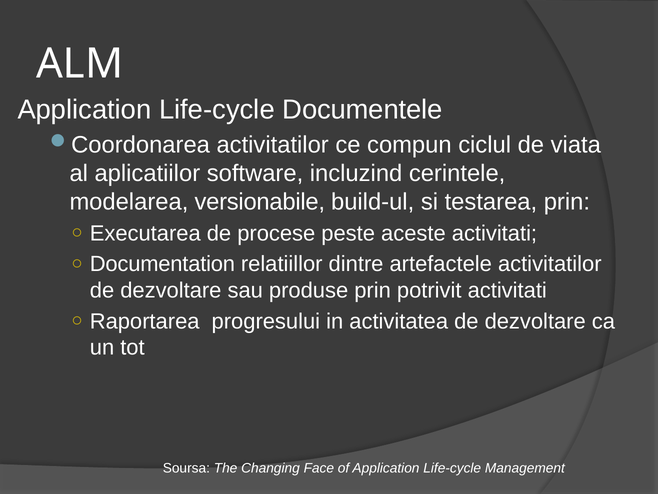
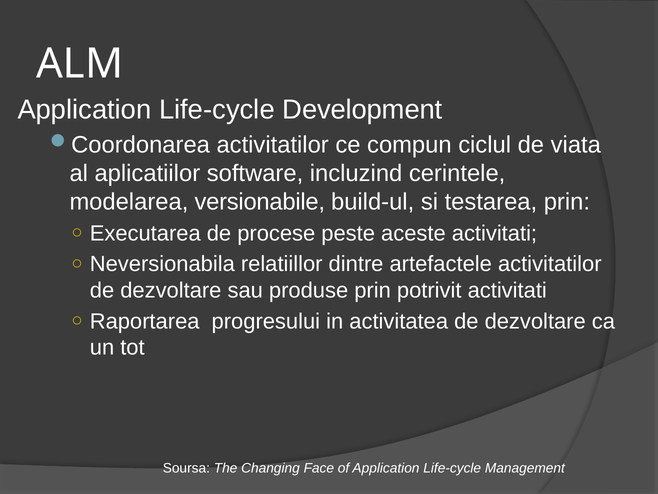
Documentele: Documentele -> Development
Documentation: Documentation -> Neversionabila
